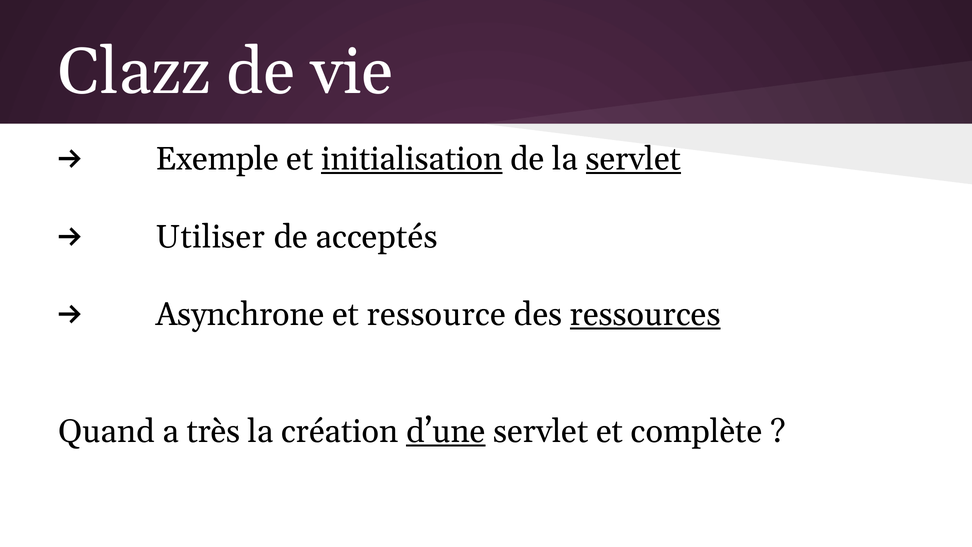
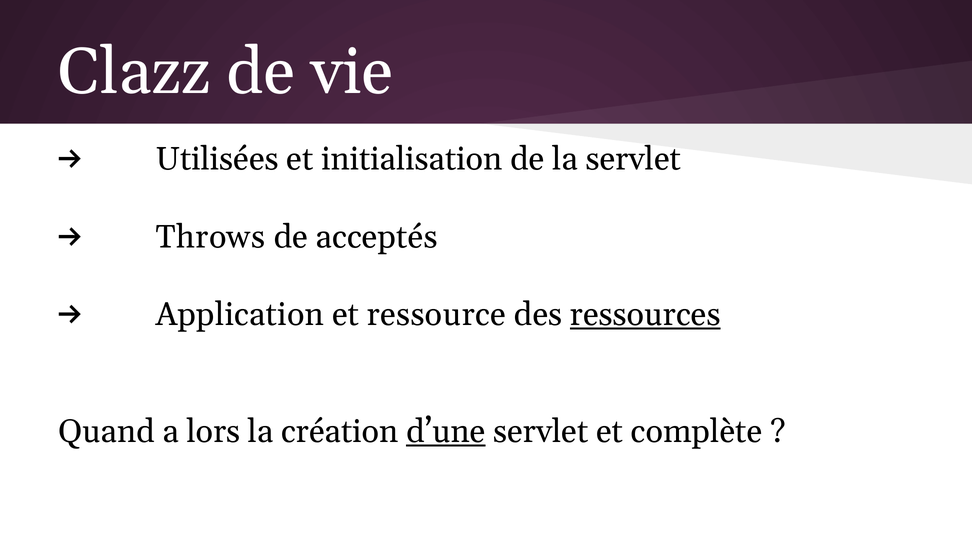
Exemple: Exemple -> Utilisées
initialisation underline: present -> none
servlet at (633, 159) underline: present -> none
Utiliser: Utiliser -> Throws
Asynchrone: Asynchrone -> Application
très: très -> lors
